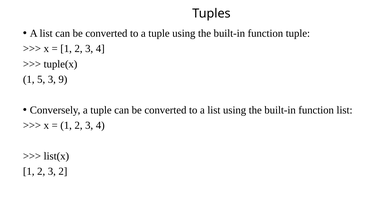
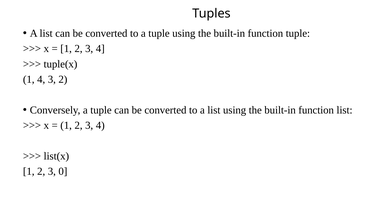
1 5: 5 -> 4
3 9: 9 -> 2
3 2: 2 -> 0
